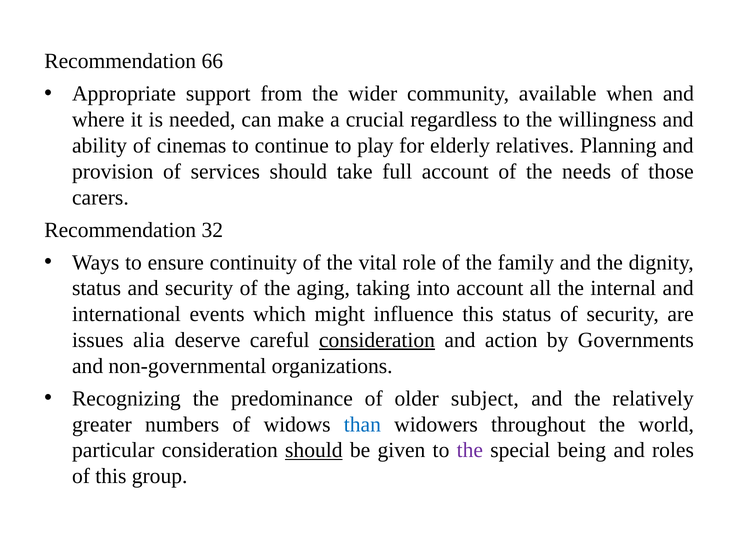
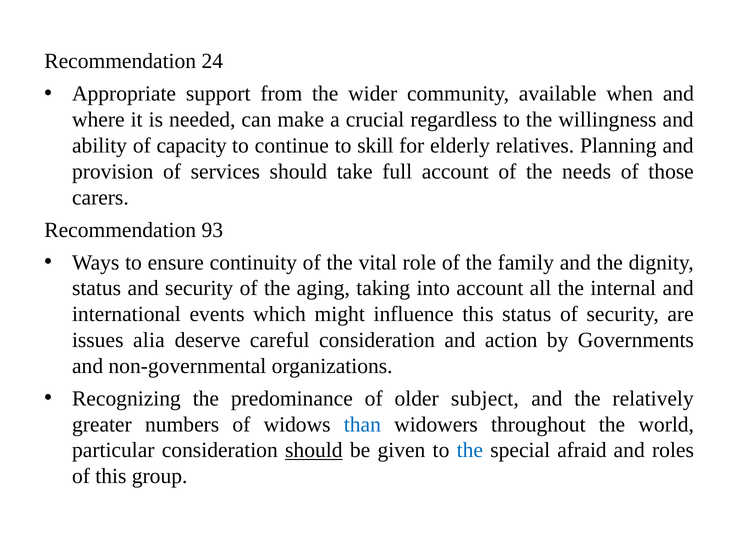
66: 66 -> 24
cinemas: cinemas -> capacity
play: play -> skill
32: 32 -> 93
consideration at (377, 340) underline: present -> none
the at (470, 450) colour: purple -> blue
being: being -> afraid
